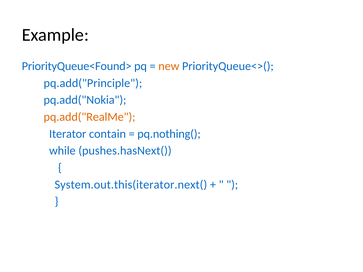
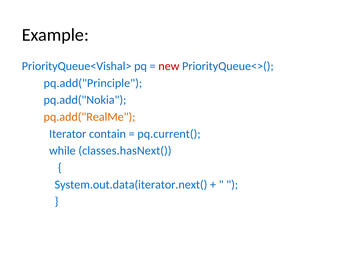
PriorityQueue<Found>: PriorityQueue<Found> -> PriorityQueue<Vishal>
new colour: orange -> red
pq.nothing(: pq.nothing( -> pq.current(
pushes.hasNext(: pushes.hasNext( -> classes.hasNext(
System.out.this(iterator.next(: System.out.this(iterator.next( -> System.out.data(iterator.next(
